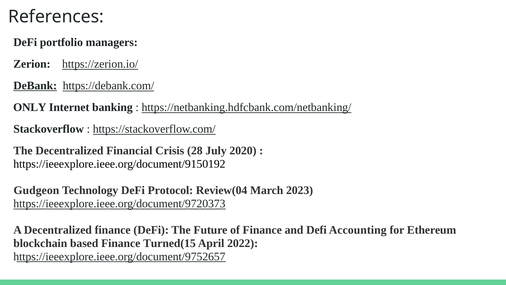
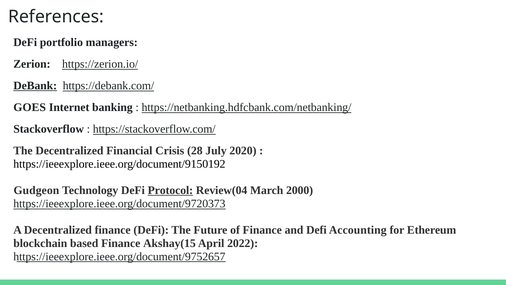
ONLY: ONLY -> GOES
Protocol underline: none -> present
2023: 2023 -> 2000
Turned(15: Turned(15 -> Akshay(15
